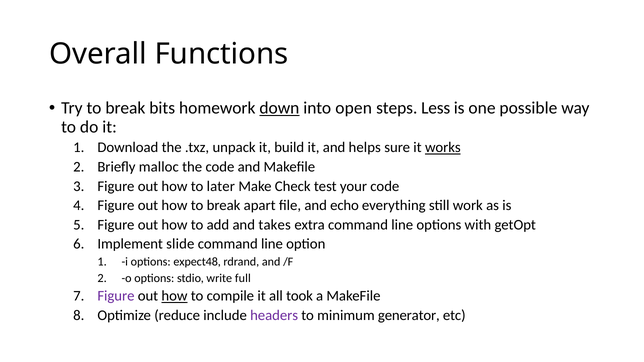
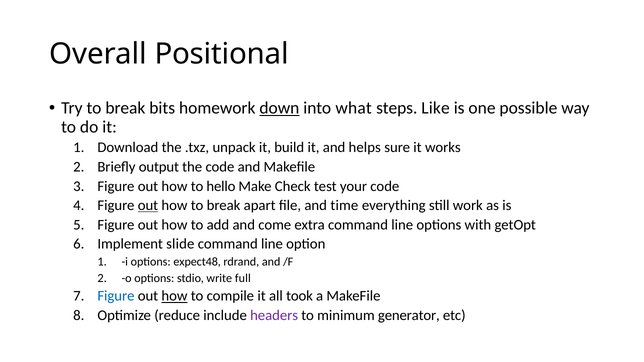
Functions: Functions -> Positional
open: open -> what
Less: Less -> Like
works underline: present -> none
malloc: malloc -> output
later: later -> hello
out at (148, 206) underline: none -> present
echo: echo -> time
takes: takes -> come
Figure at (116, 296) colour: purple -> blue
